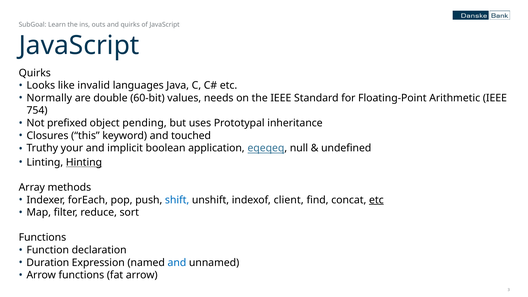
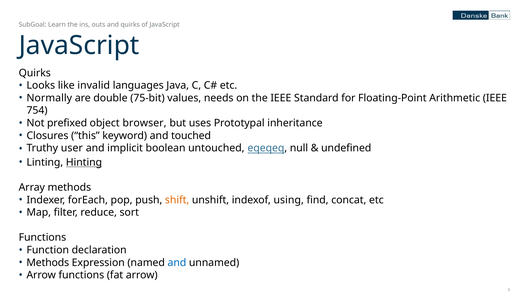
60-bit: 60-bit -> 75-bit
pending: pending -> browser
your: your -> user
application: application -> untouched
shift colour: blue -> orange
client: client -> using
etc at (376, 200) underline: present -> none
Duration at (48, 263): Duration -> Methods
